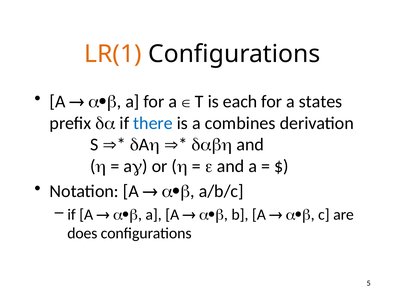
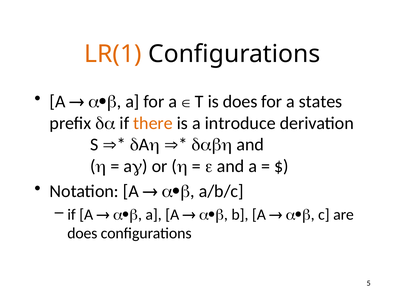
is each: each -> does
there colour: blue -> orange
combines: combines -> introduce
